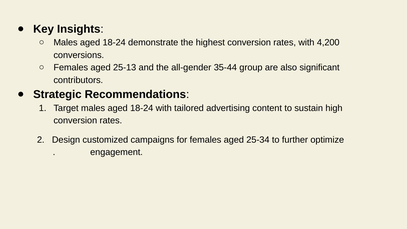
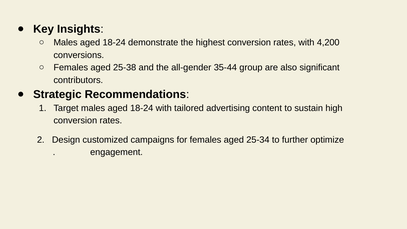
25-13: 25-13 -> 25-38
